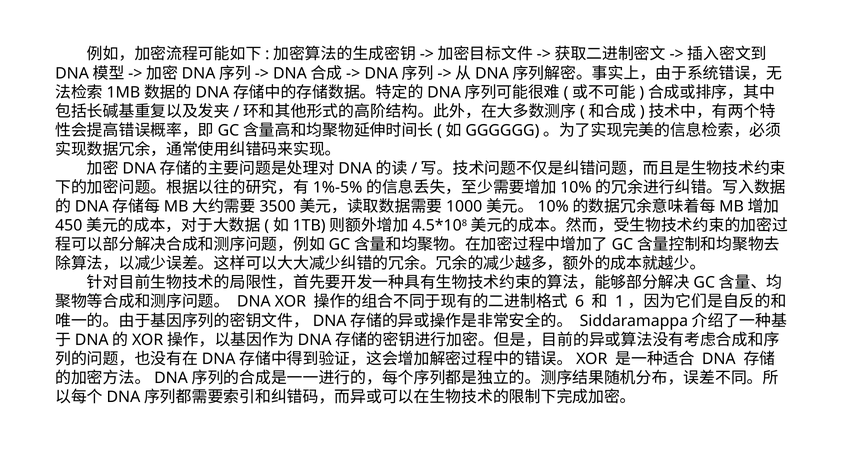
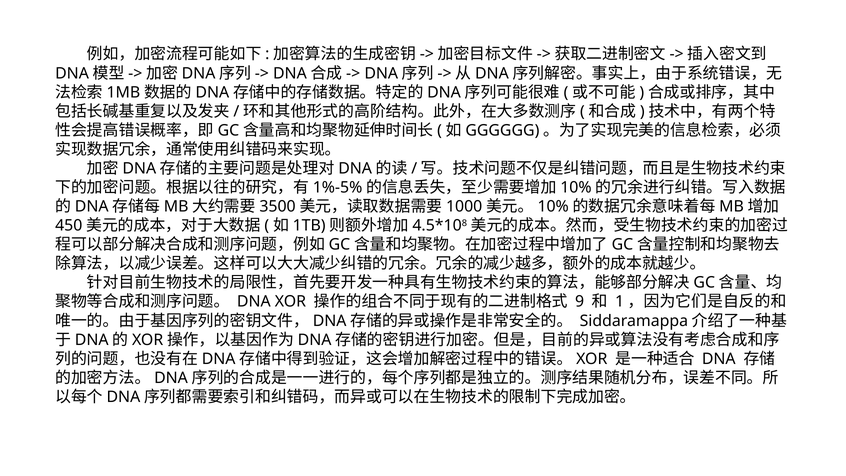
6: 6 -> 9
